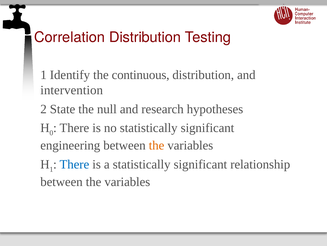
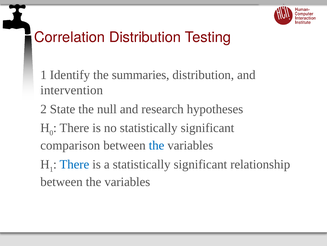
continuous: continuous -> summaries
engineering: engineering -> comparison
the at (157, 145) colour: orange -> blue
